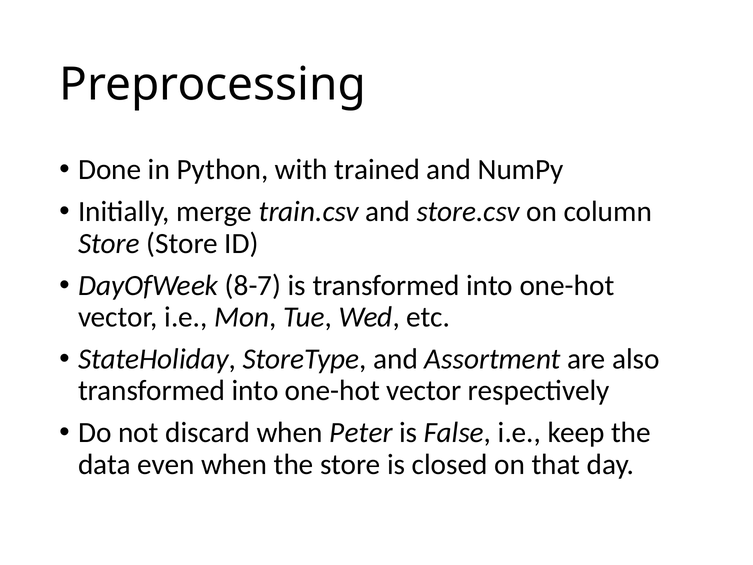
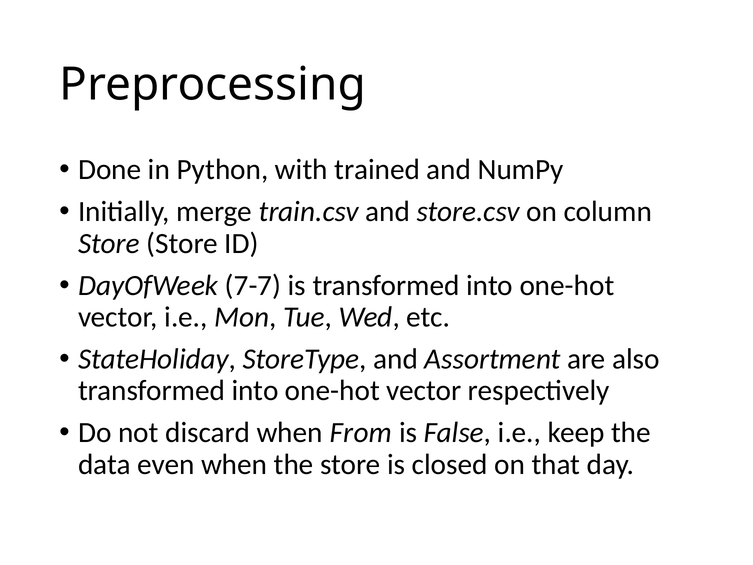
8-7: 8-7 -> 7-7
Peter: Peter -> From
